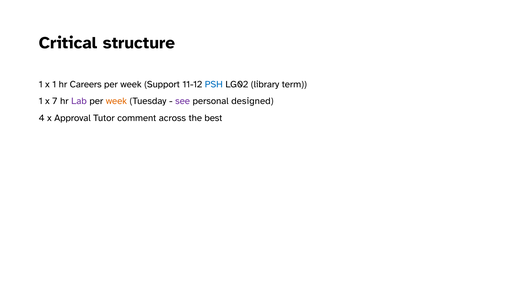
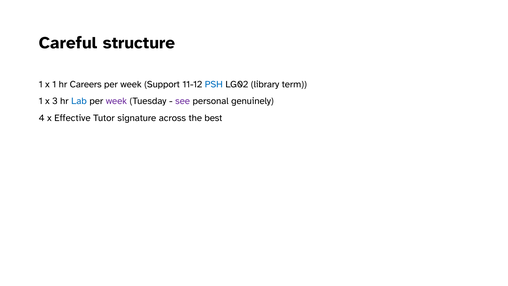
Critical: Critical -> Careful
7: 7 -> 3
Lab colour: purple -> blue
week at (116, 101) colour: orange -> purple
designed: designed -> genuinely
Approval: Approval -> Effective
comment: comment -> signature
